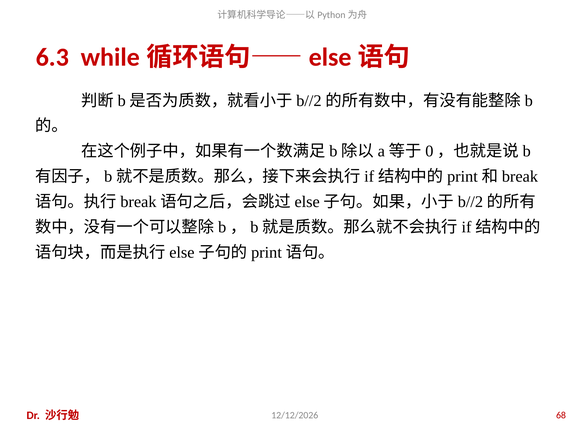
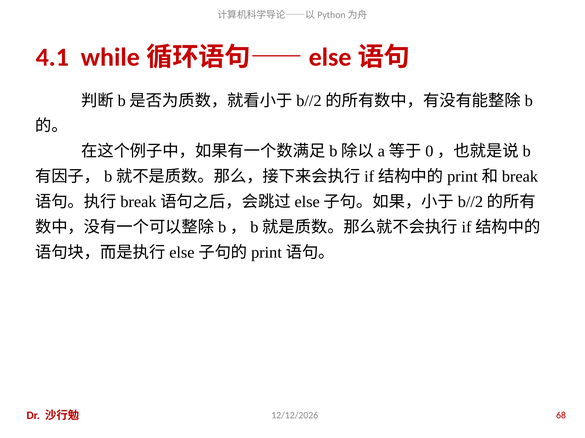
6.3: 6.3 -> 4.1
